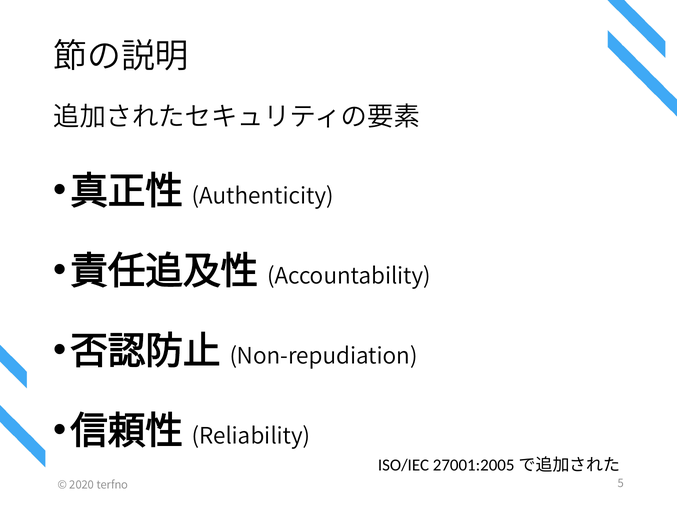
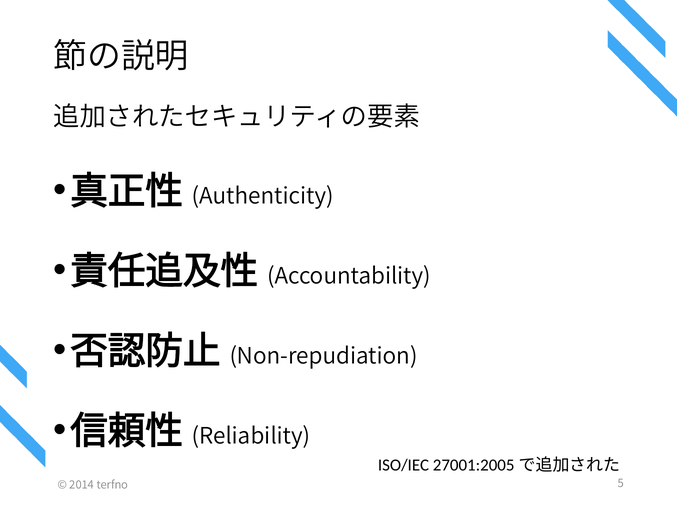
2020: 2020 -> 2014
